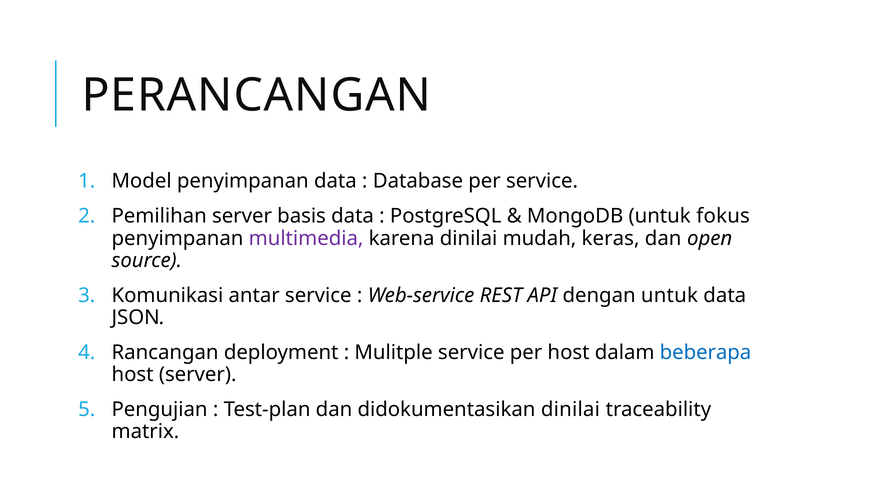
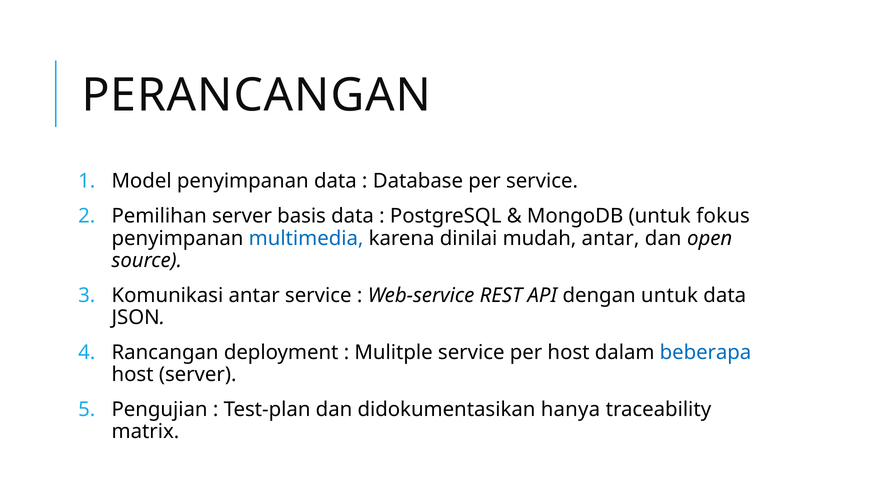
multimedia colour: purple -> blue
mudah keras: keras -> antar
didokumentasikan dinilai: dinilai -> hanya
